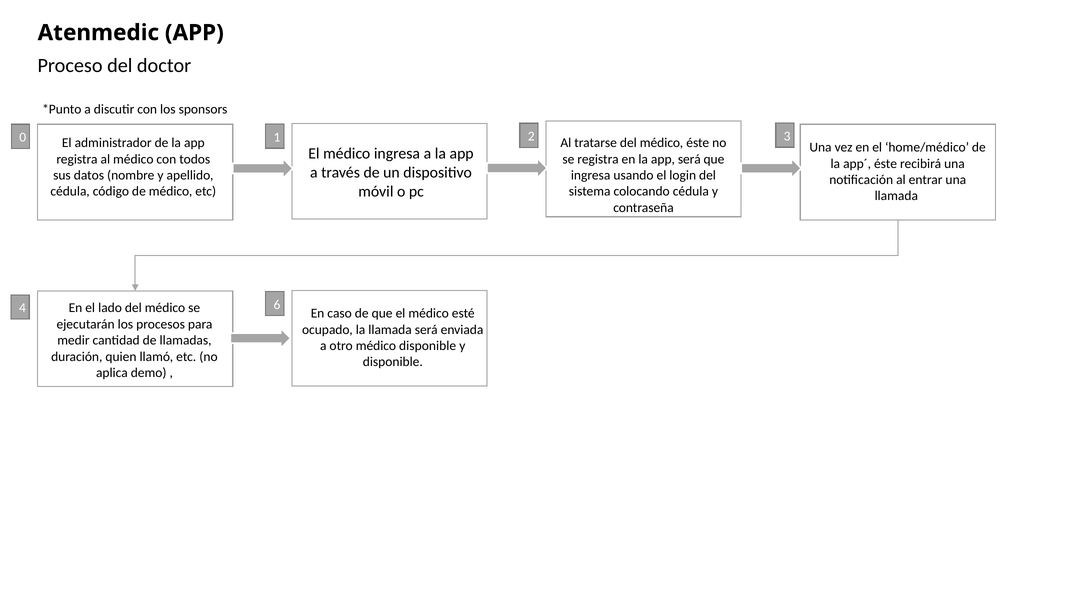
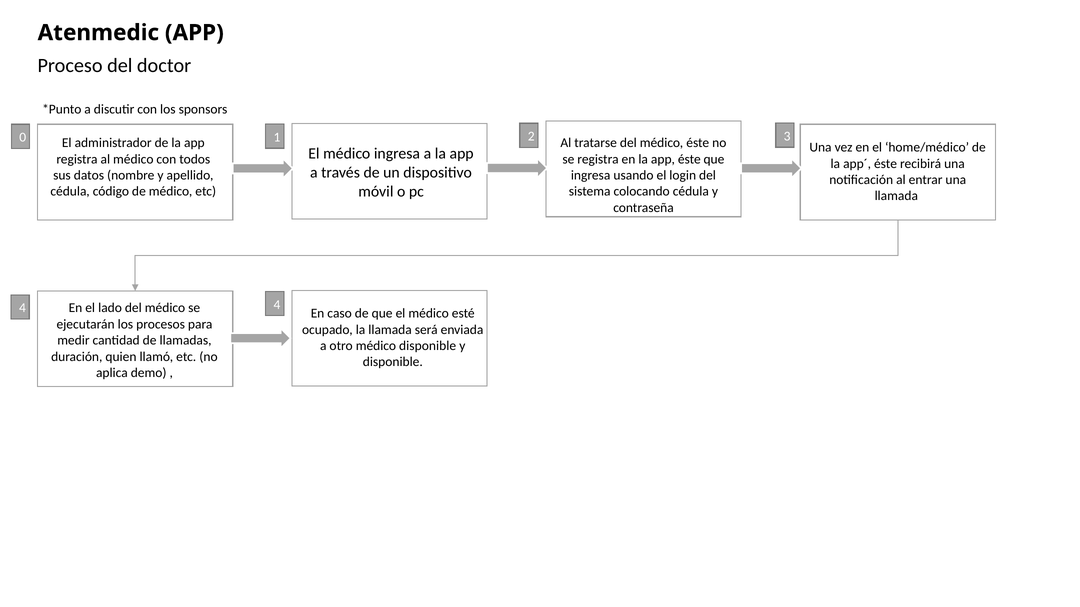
app será: será -> éste
4 6: 6 -> 4
